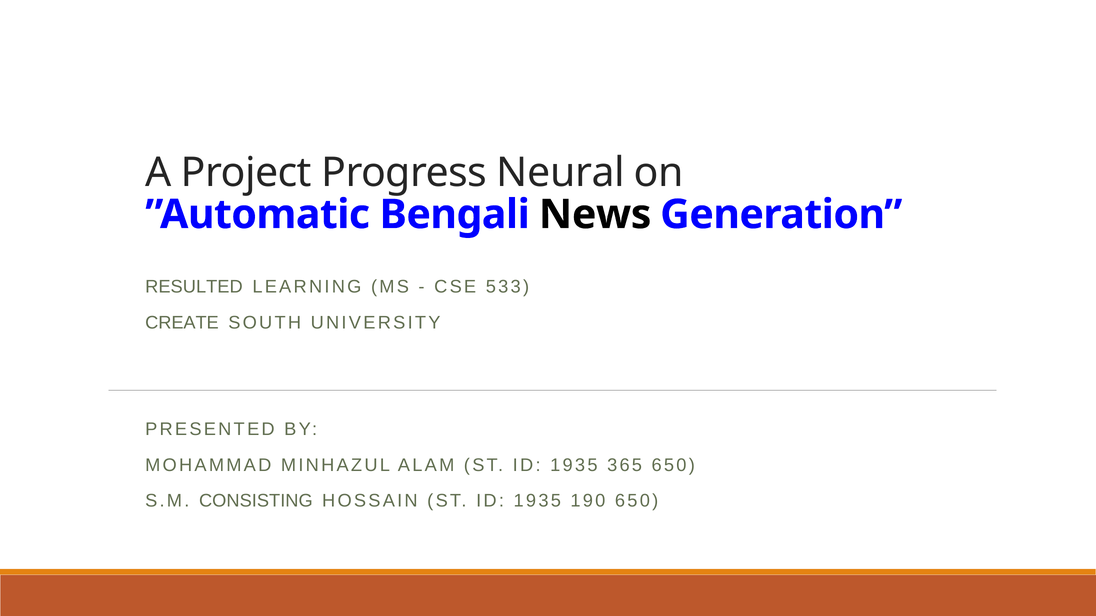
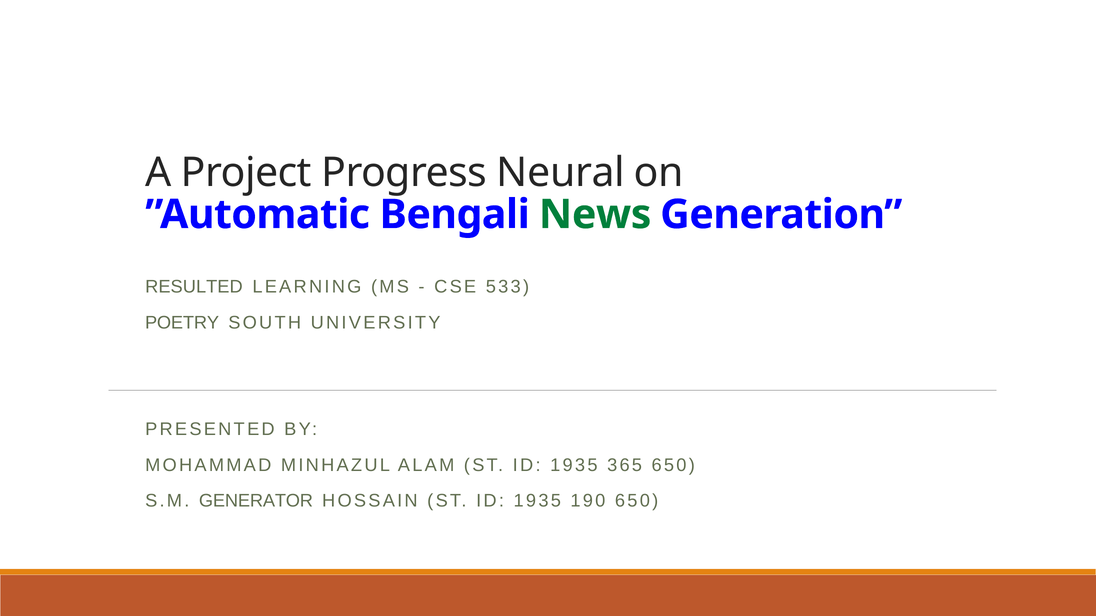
News colour: black -> green
CREATE: CREATE -> POETRY
CONSISTING: CONSISTING -> GENERATOR
